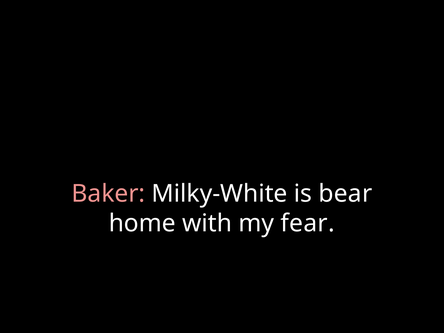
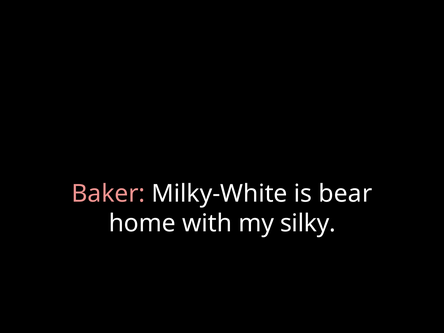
fear: fear -> silky
